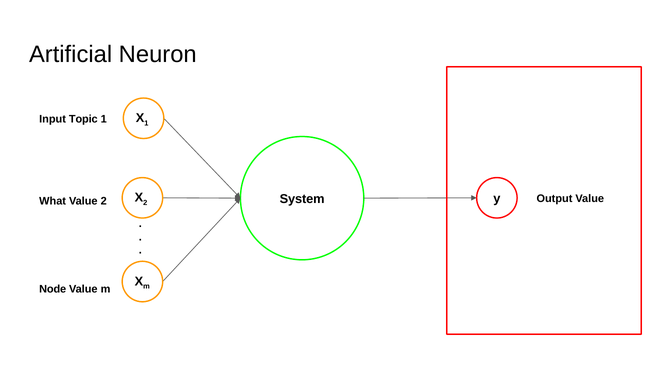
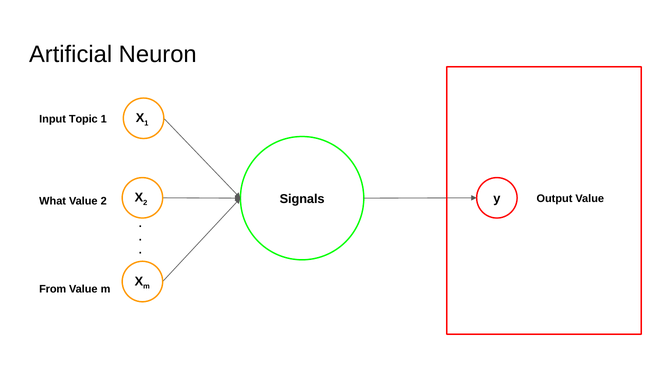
System: System -> Signals
Node: Node -> From
